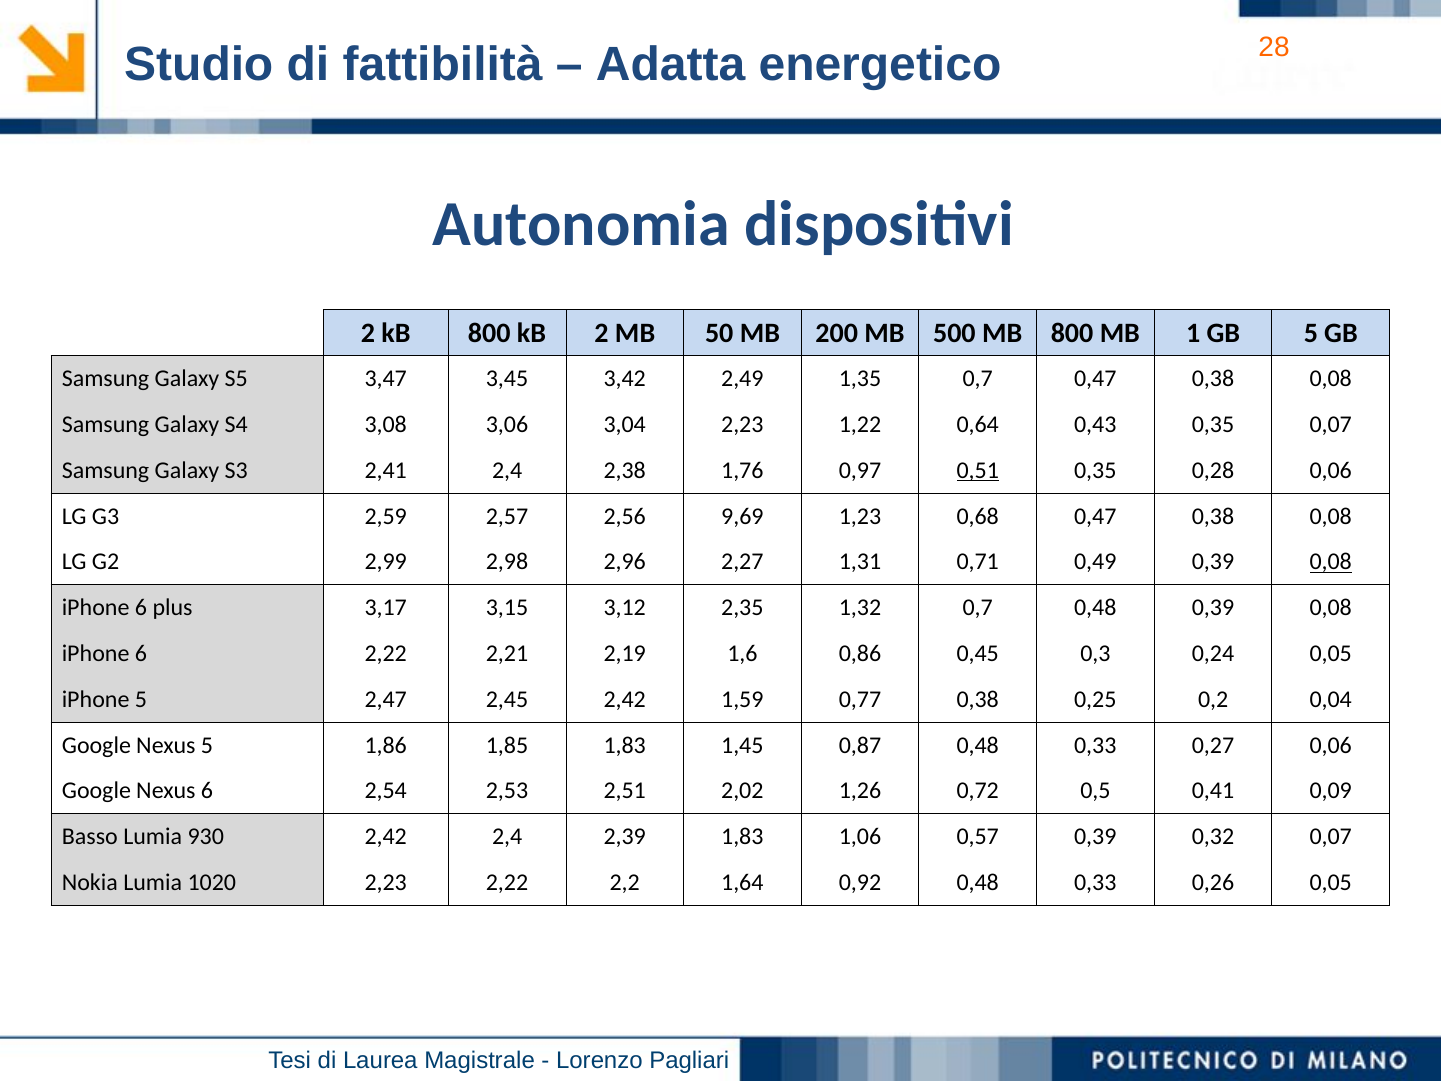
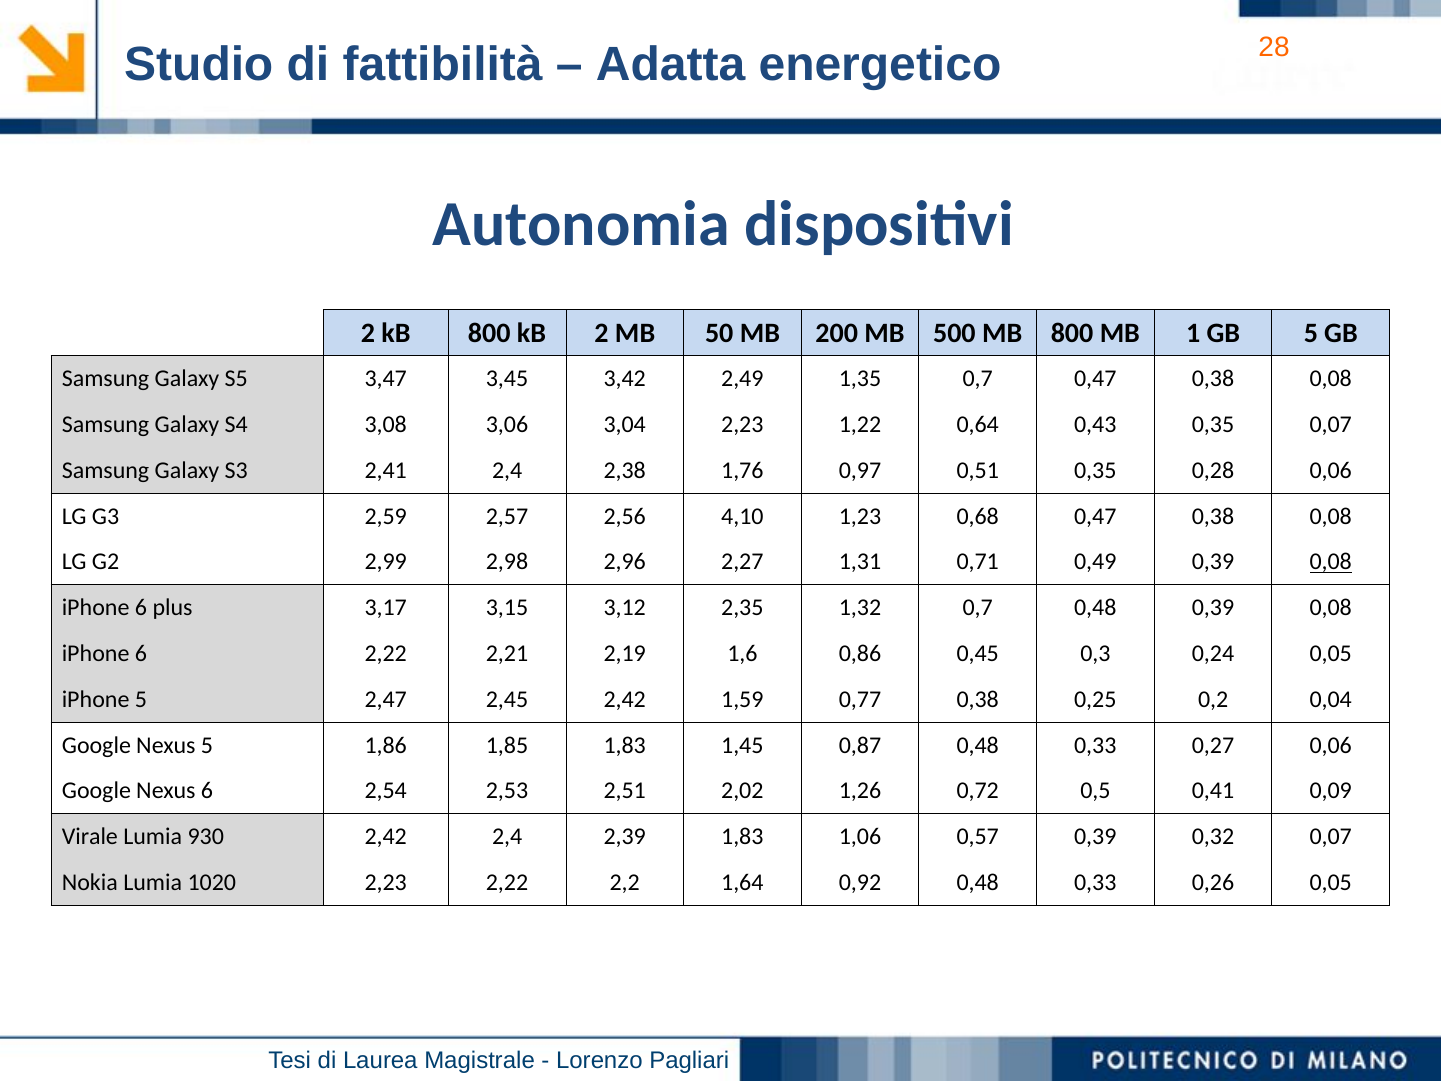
0,51 underline: present -> none
9,69: 9,69 -> 4,10
Basso: Basso -> Virale
